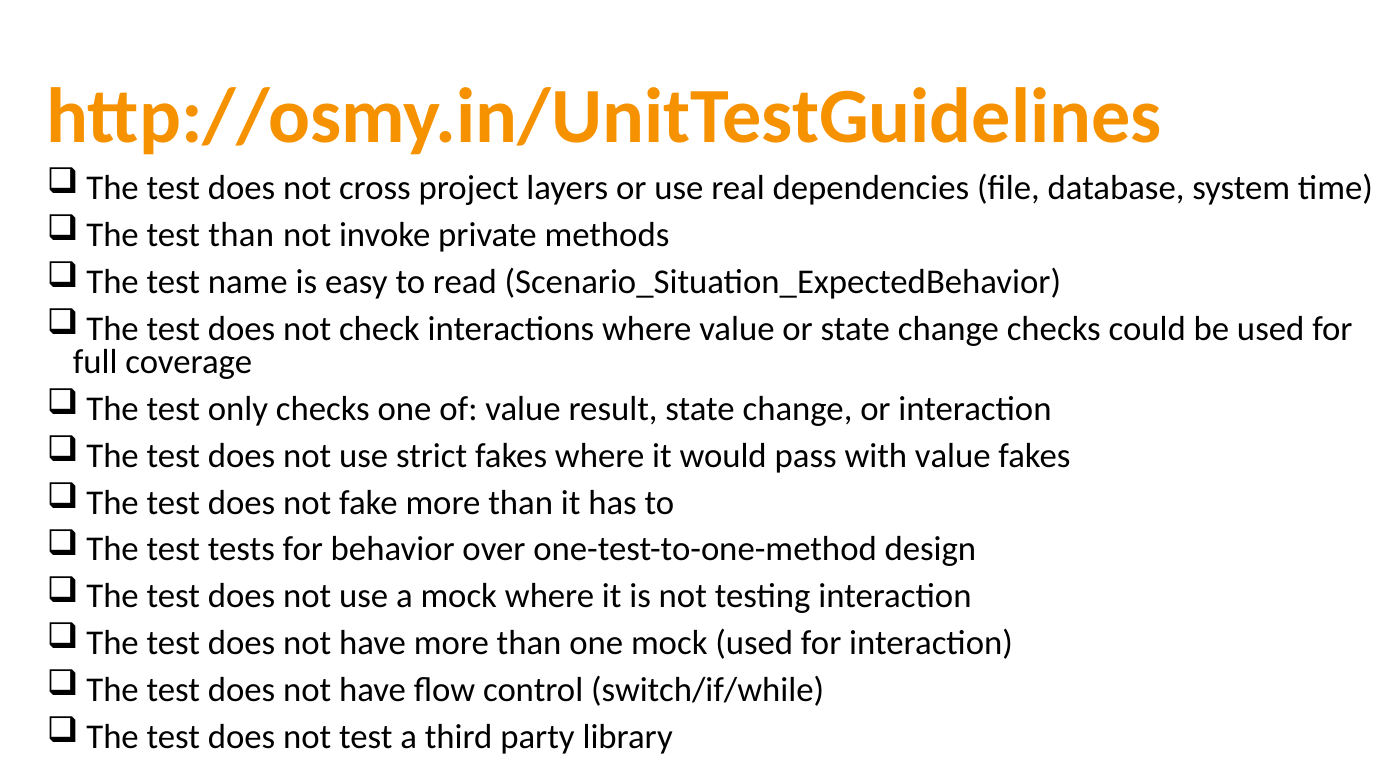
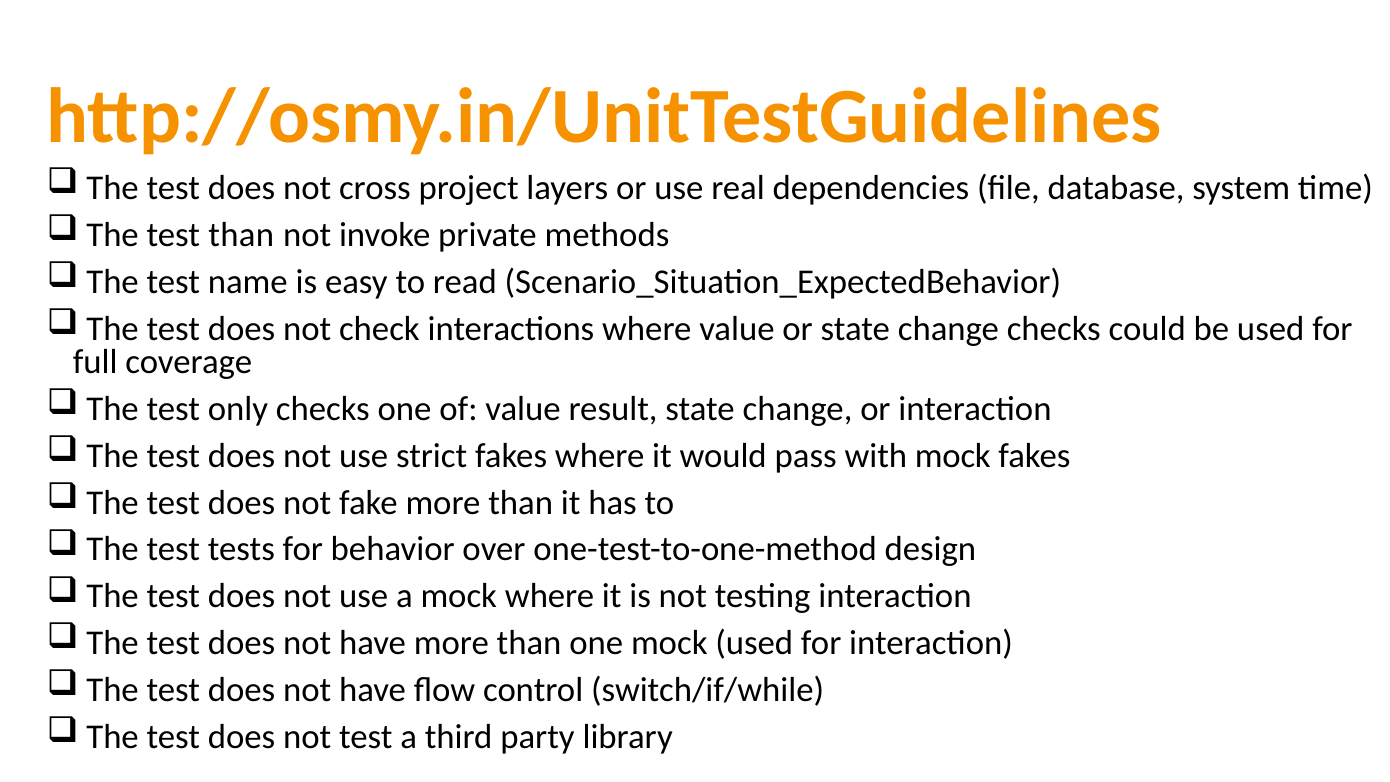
with value: value -> mock
